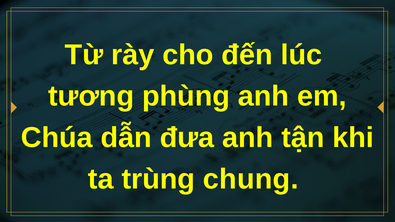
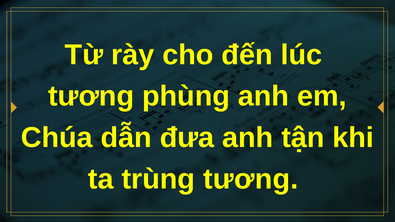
trùng chung: chung -> tương
